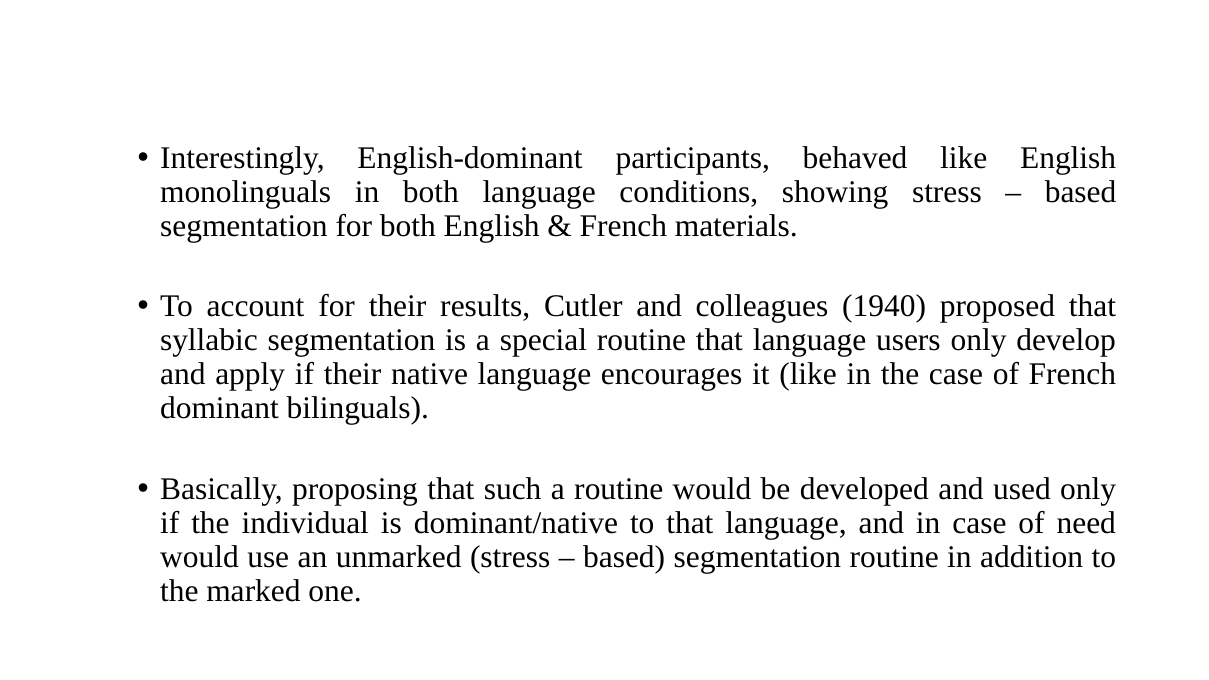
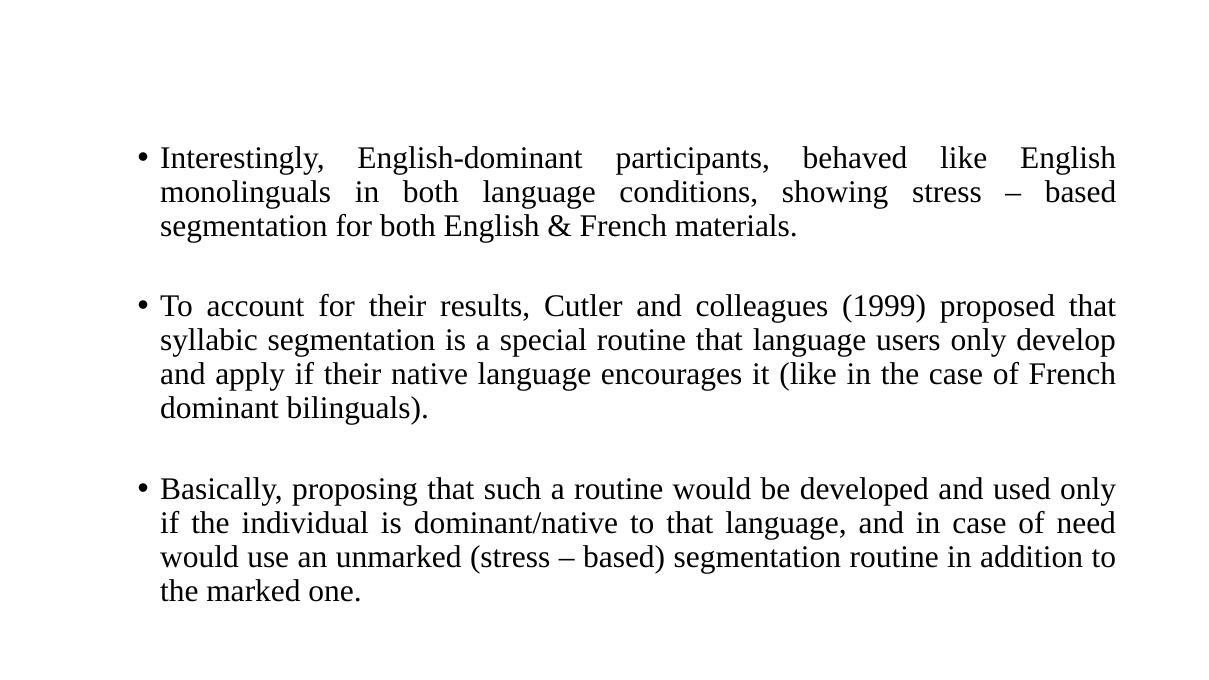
1940: 1940 -> 1999
